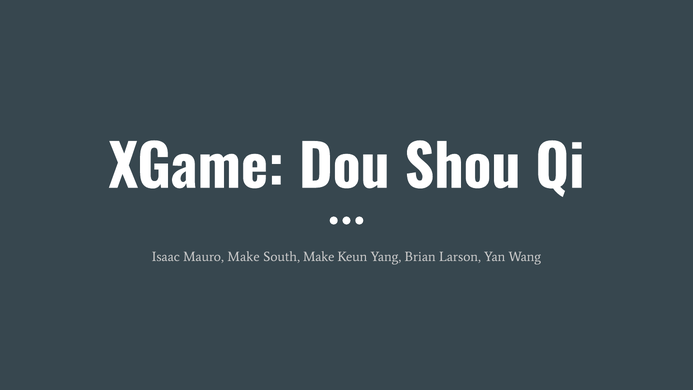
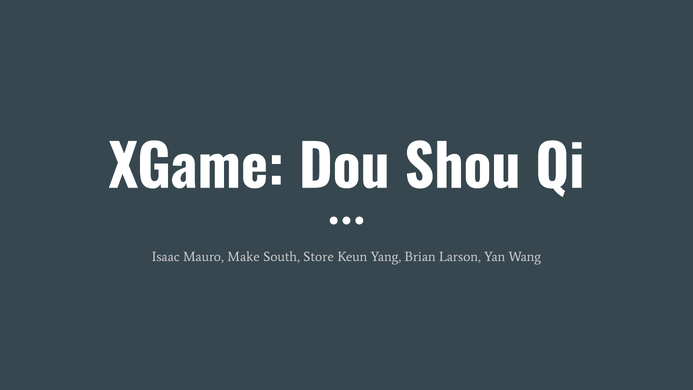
South Make: Make -> Store
